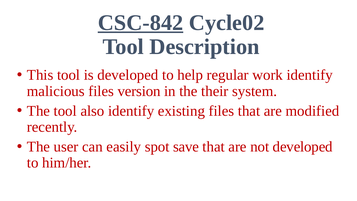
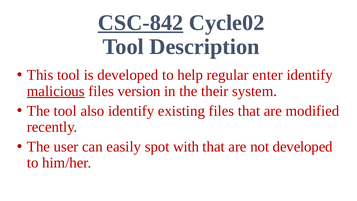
work: work -> enter
malicious underline: none -> present
save: save -> with
